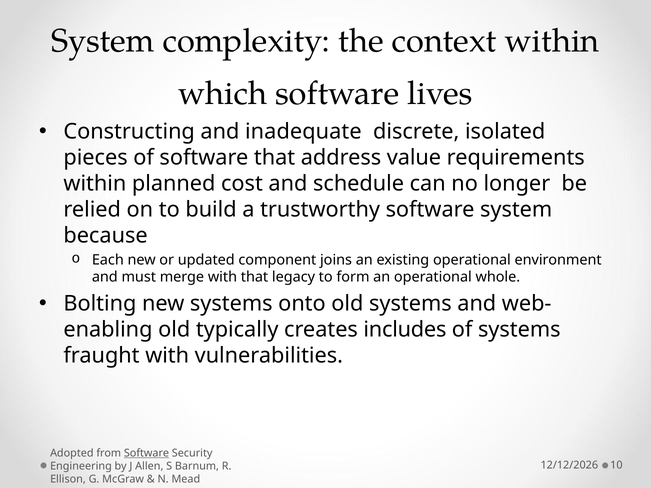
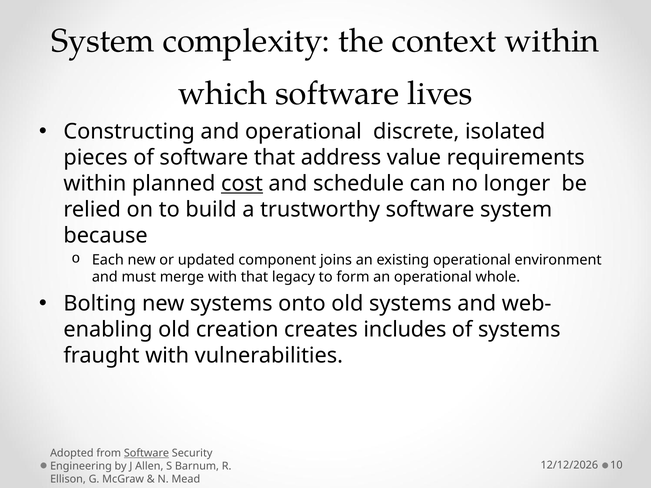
and inadequate: inadequate -> operational
cost underline: none -> present
typically: typically -> creation
